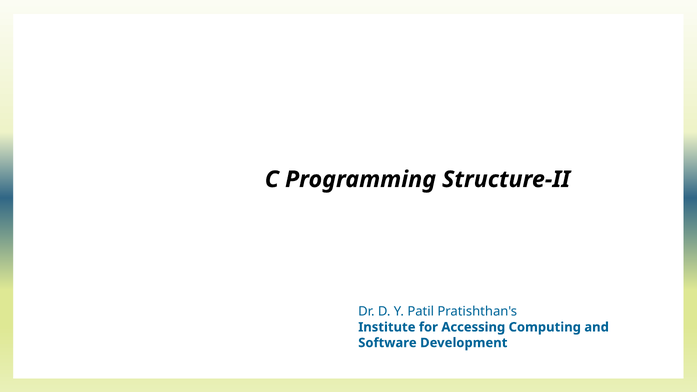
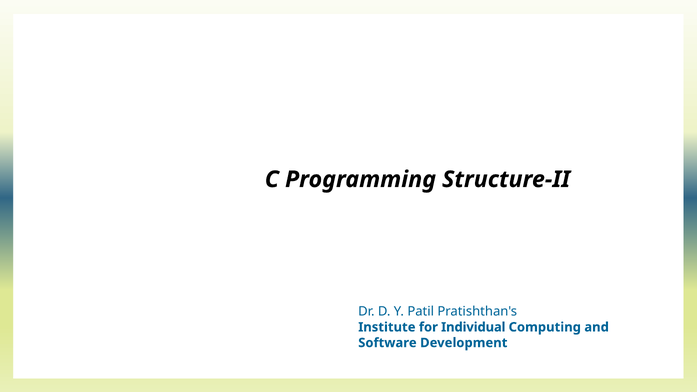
Accessing: Accessing -> Individual
